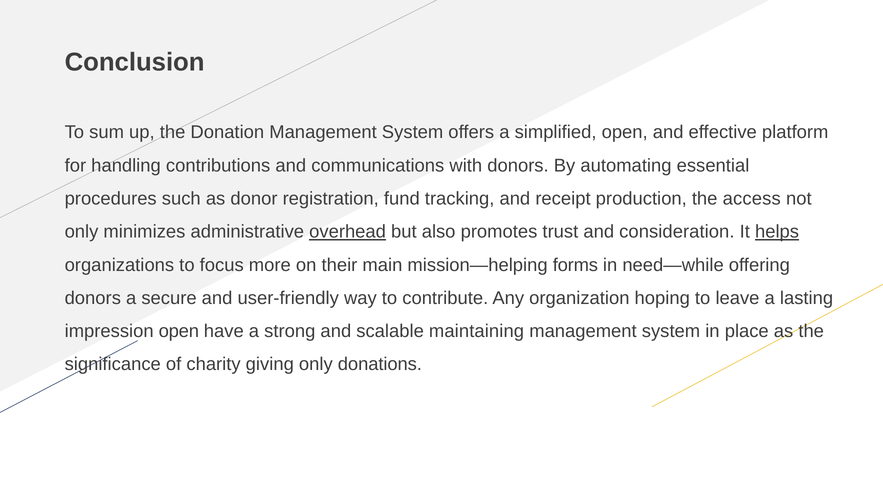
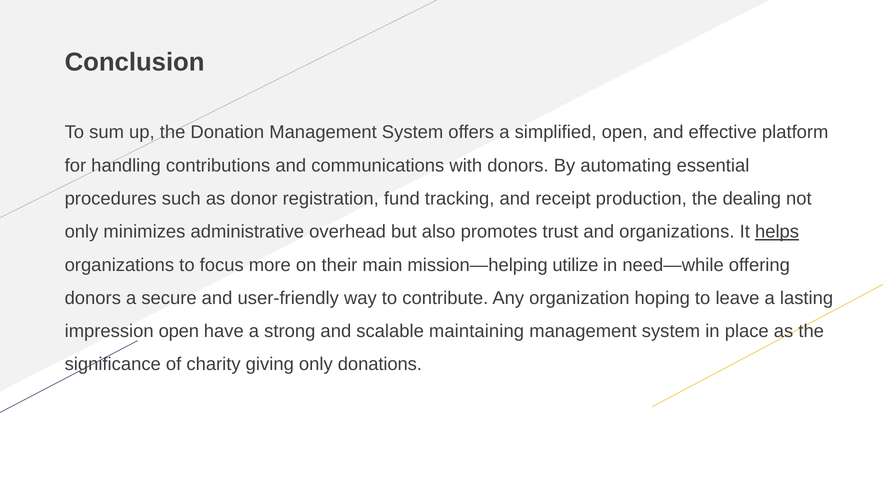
access: access -> dealing
overhead underline: present -> none
and consideration: consideration -> organizations
forms: forms -> utilize
